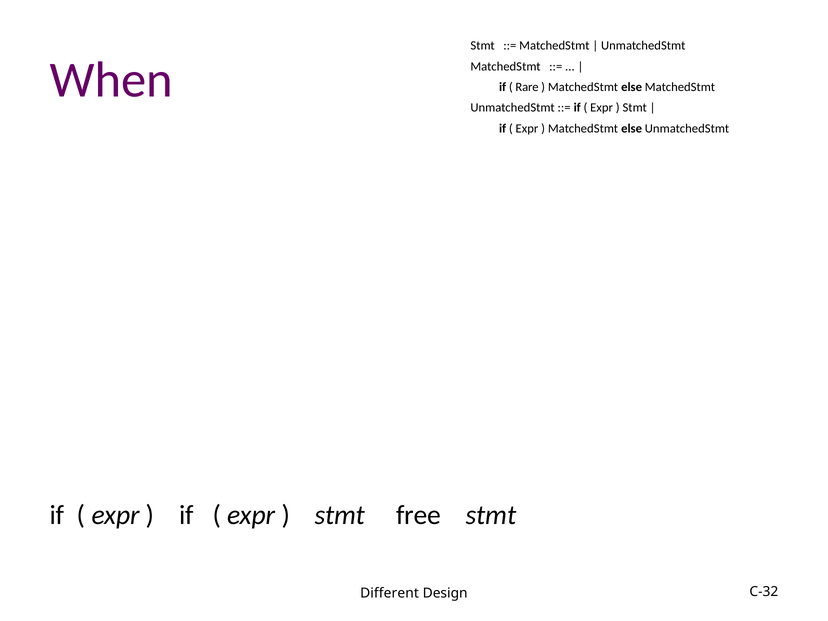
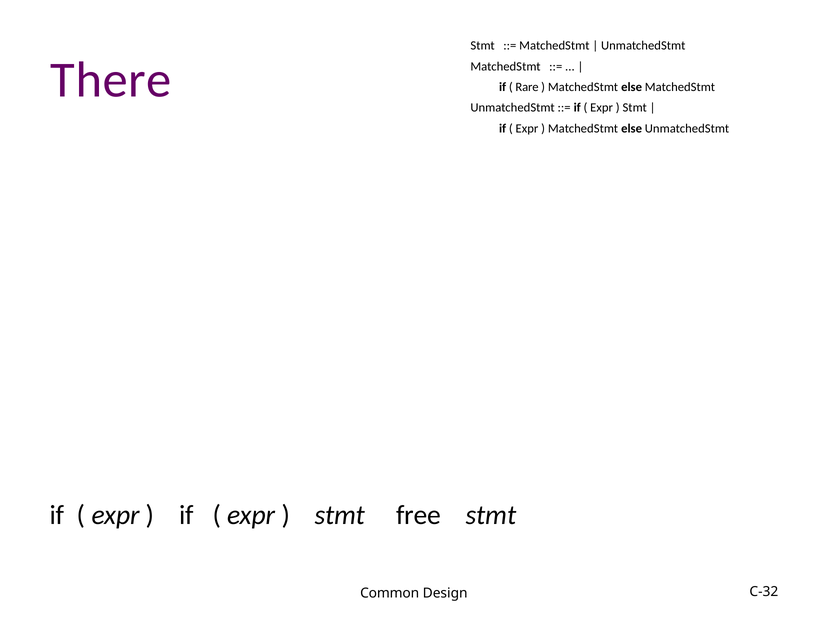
When: When -> There
Different: Different -> Common
